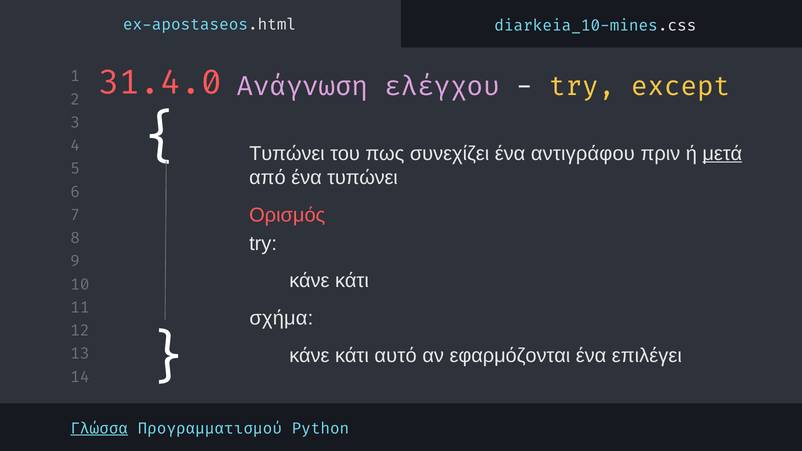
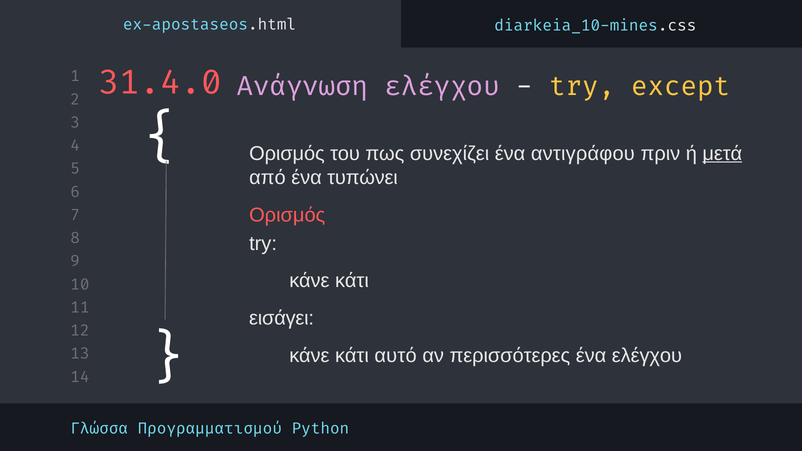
Τυπώνει at (287, 154): Τυπώνει -> Ορισμός
σχήμα: σχήμα -> εισάγει
εφαρμόζονται: εφαρμόζονται -> περισσότερες
ένα επιλέγει: επιλέγει -> ελέγχου
Γλώσσα underline: present -> none
